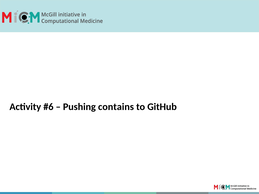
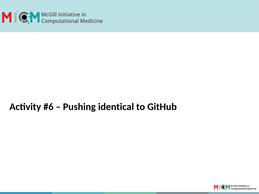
contains: contains -> identical
